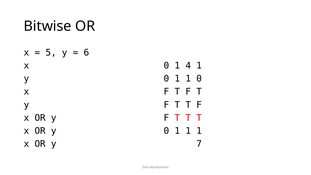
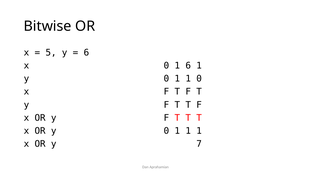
1 4: 4 -> 6
